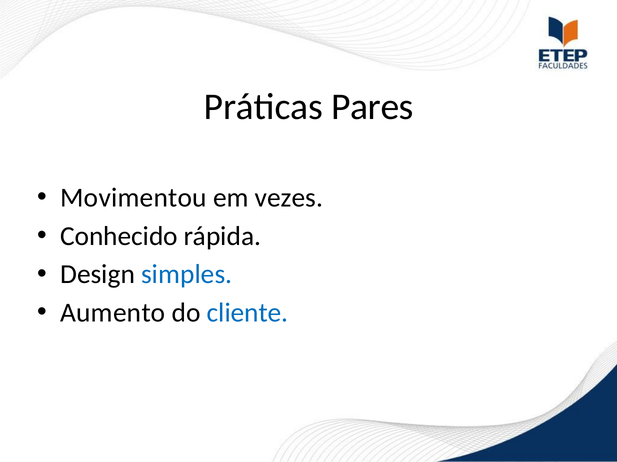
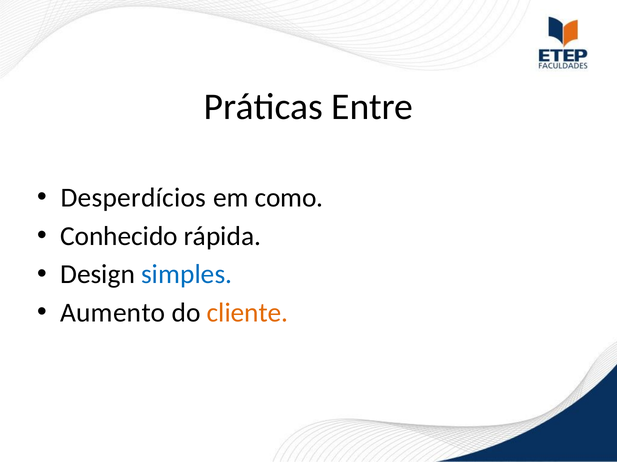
Pares: Pares -> Entre
Movimentou: Movimentou -> Desperdícios
vezes: vezes -> como
cliente colour: blue -> orange
